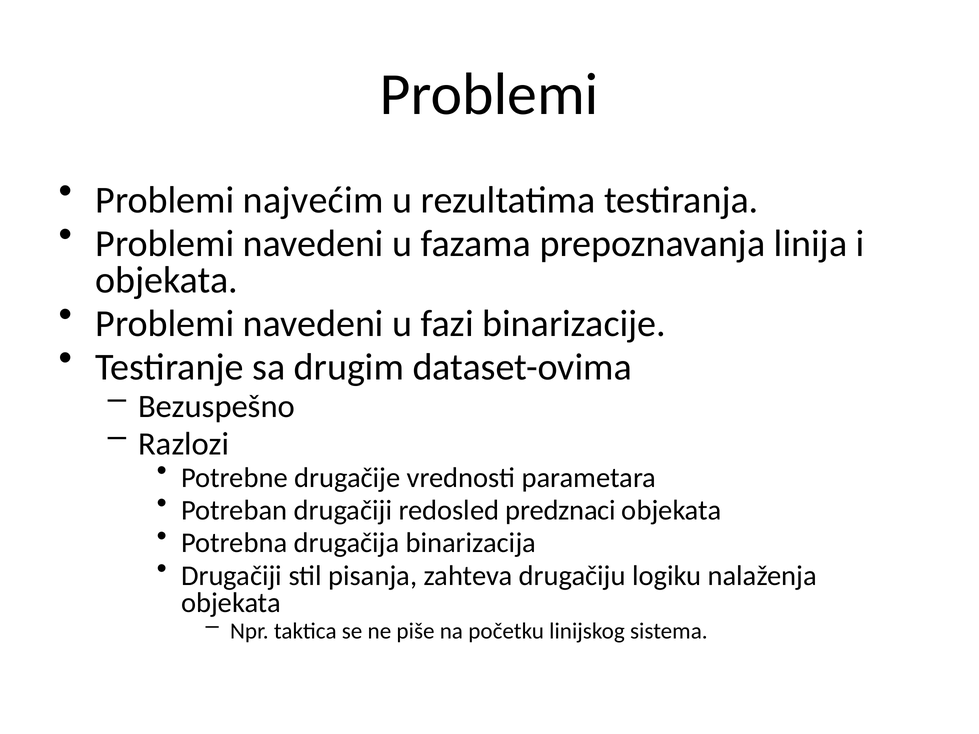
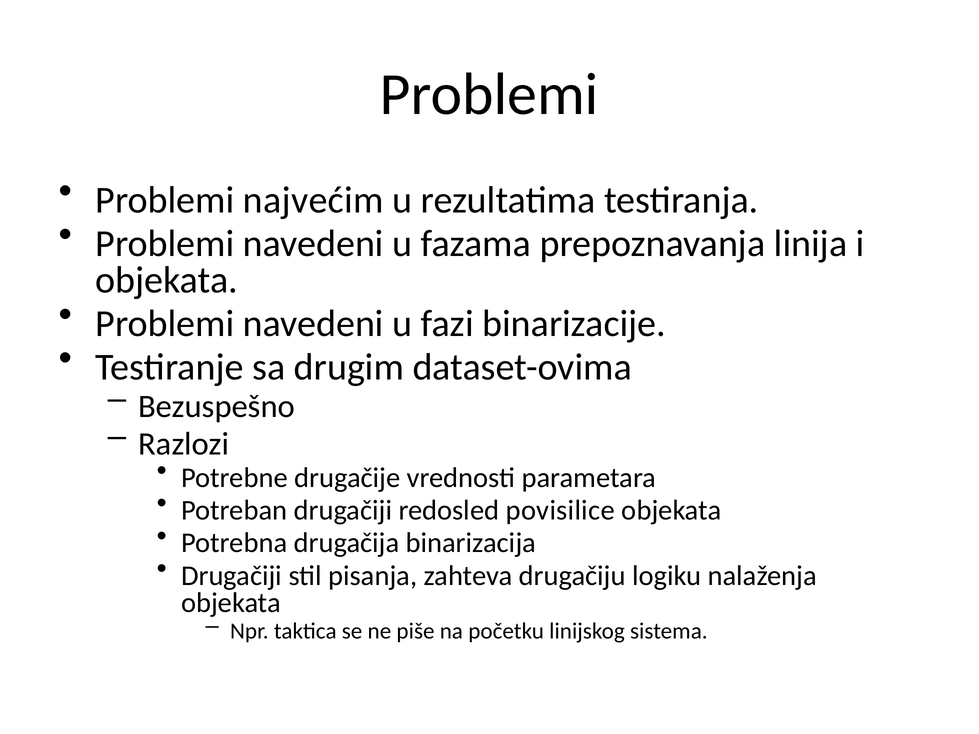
predznaci: predznaci -> povisilice
